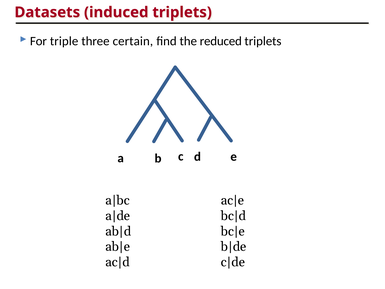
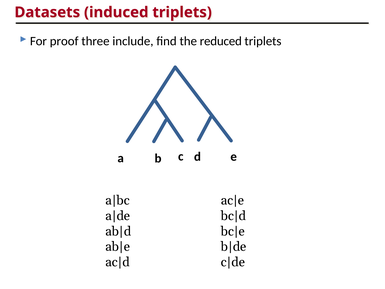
triple: triple -> proof
certain: certain -> include
